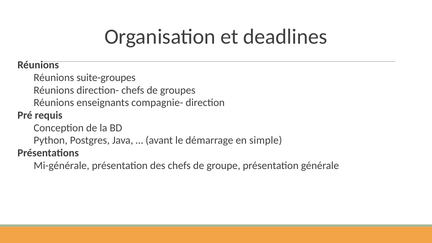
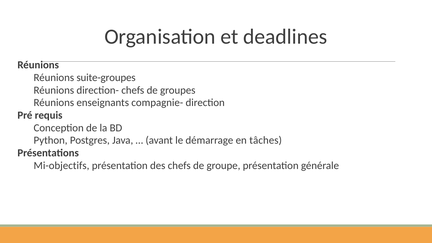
simple: simple -> tâches
Mi-générale: Mi-générale -> Mi-objectifs
